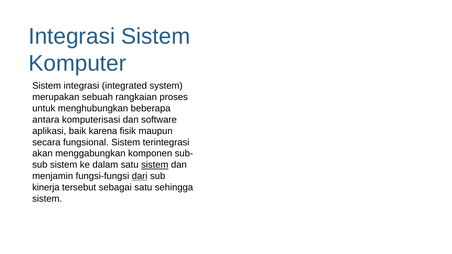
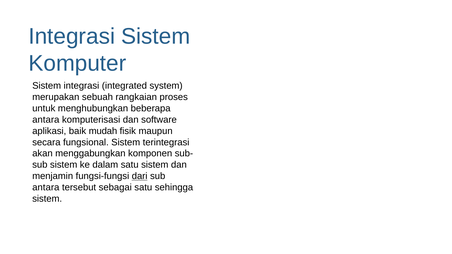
karena: karena -> mudah
sistem at (155, 165) underline: present -> none
kinerja at (46, 188): kinerja -> antara
